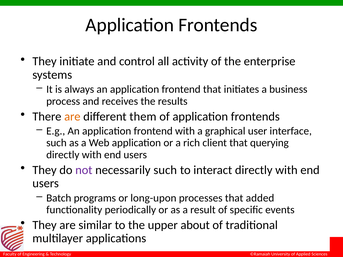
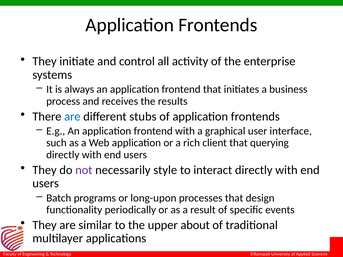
are at (72, 117) colour: orange -> blue
them: them -> stubs
necessarily such: such -> style
added: added -> design
